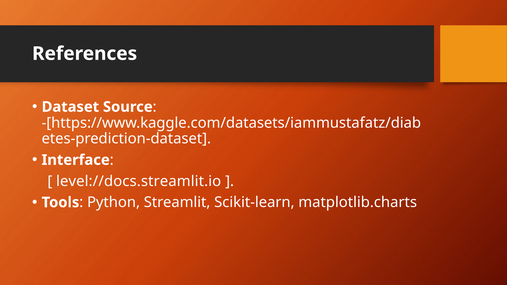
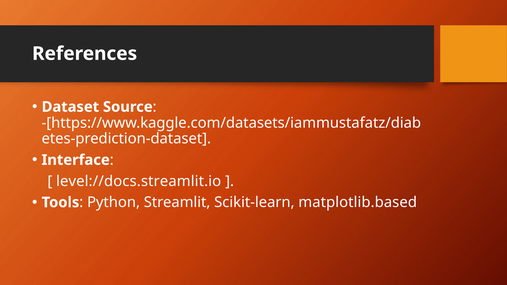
matplotlib.charts: matplotlib.charts -> matplotlib.based
